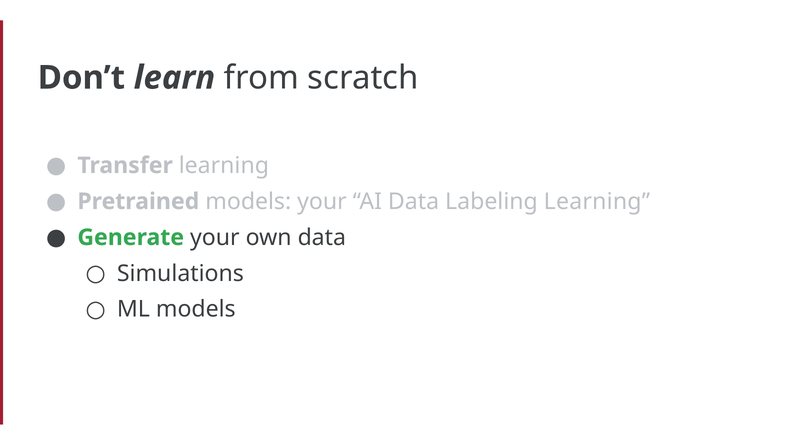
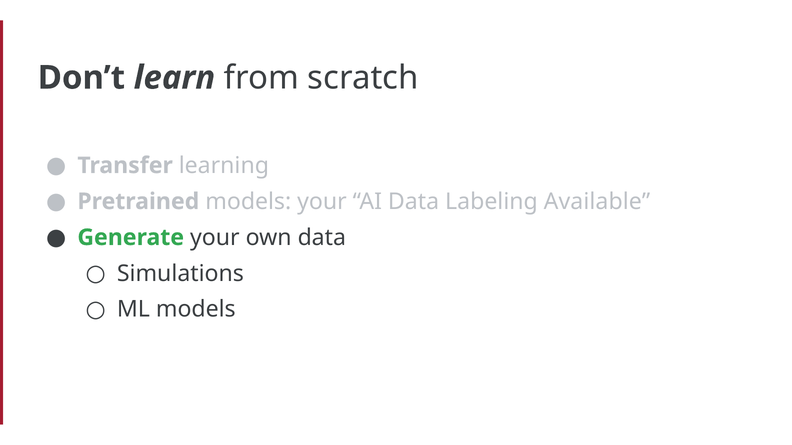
Labeling Learning: Learning -> Available
